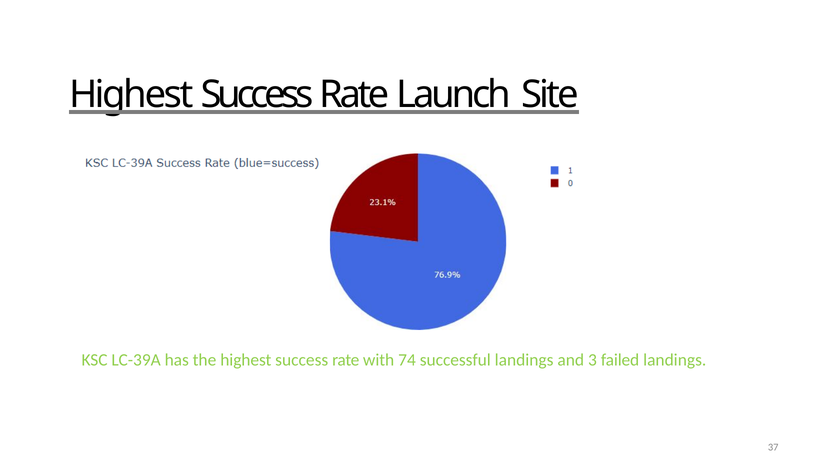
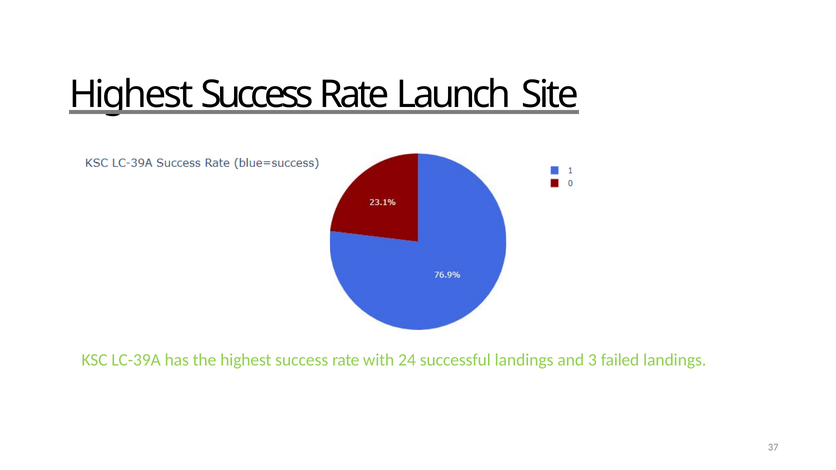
74: 74 -> 24
